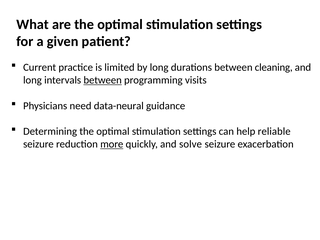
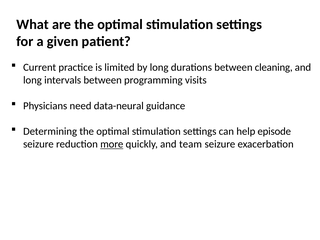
between at (103, 80) underline: present -> none
reliable: reliable -> episode
solve: solve -> team
